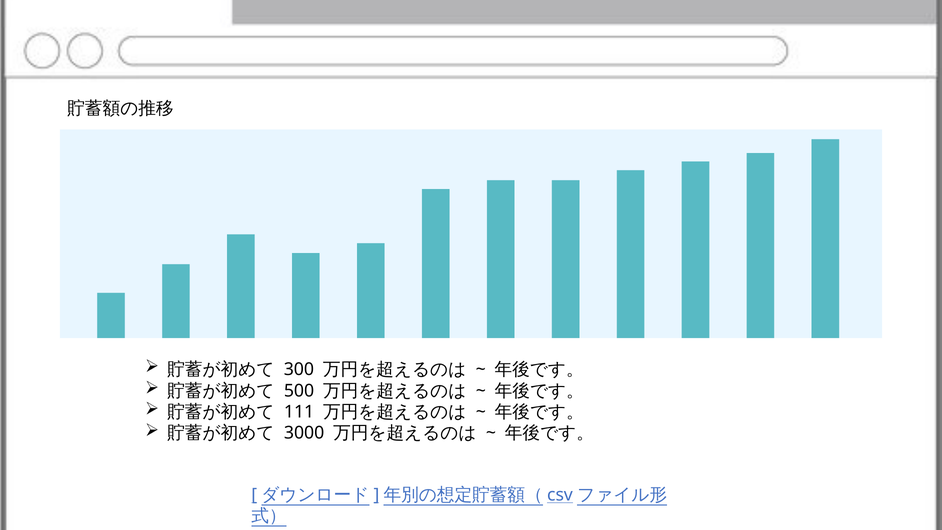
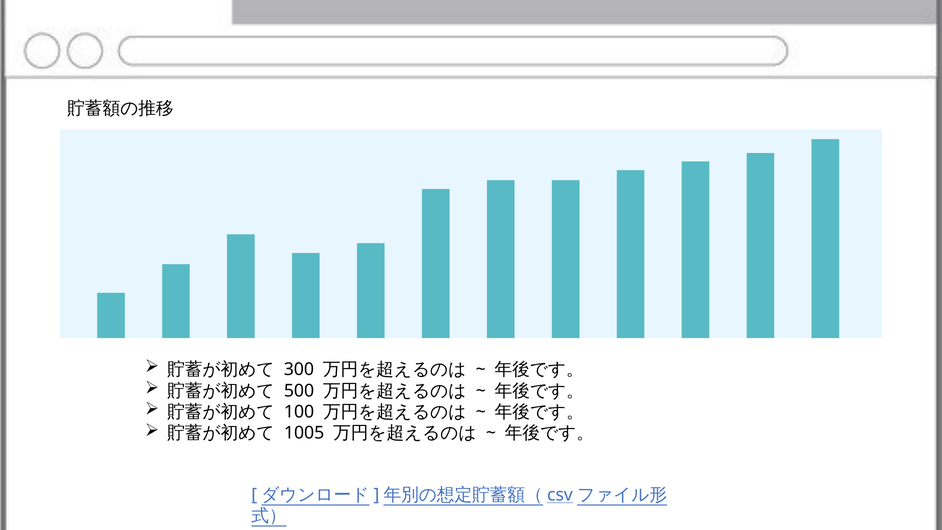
111: 111 -> 100
3000: 3000 -> 1005
